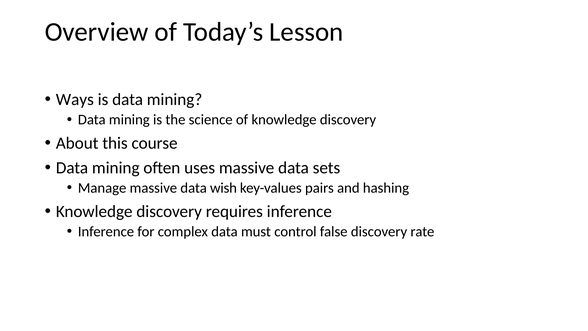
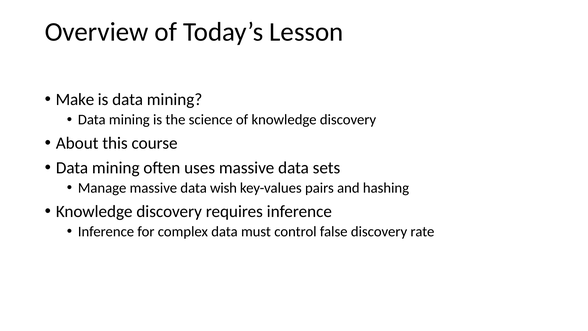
Ways: Ways -> Make
